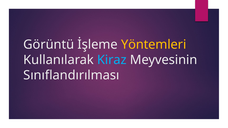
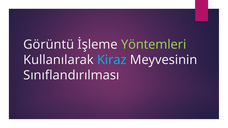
Yöntemleri colour: yellow -> light green
